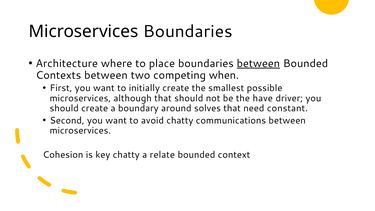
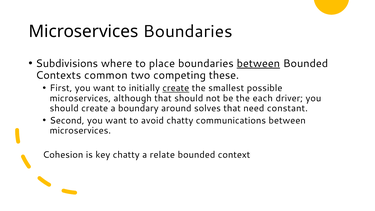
Architecture: Architecture -> Subdivisions
Contexts between: between -> common
when: when -> these
create at (176, 88) underline: none -> present
have: have -> each
